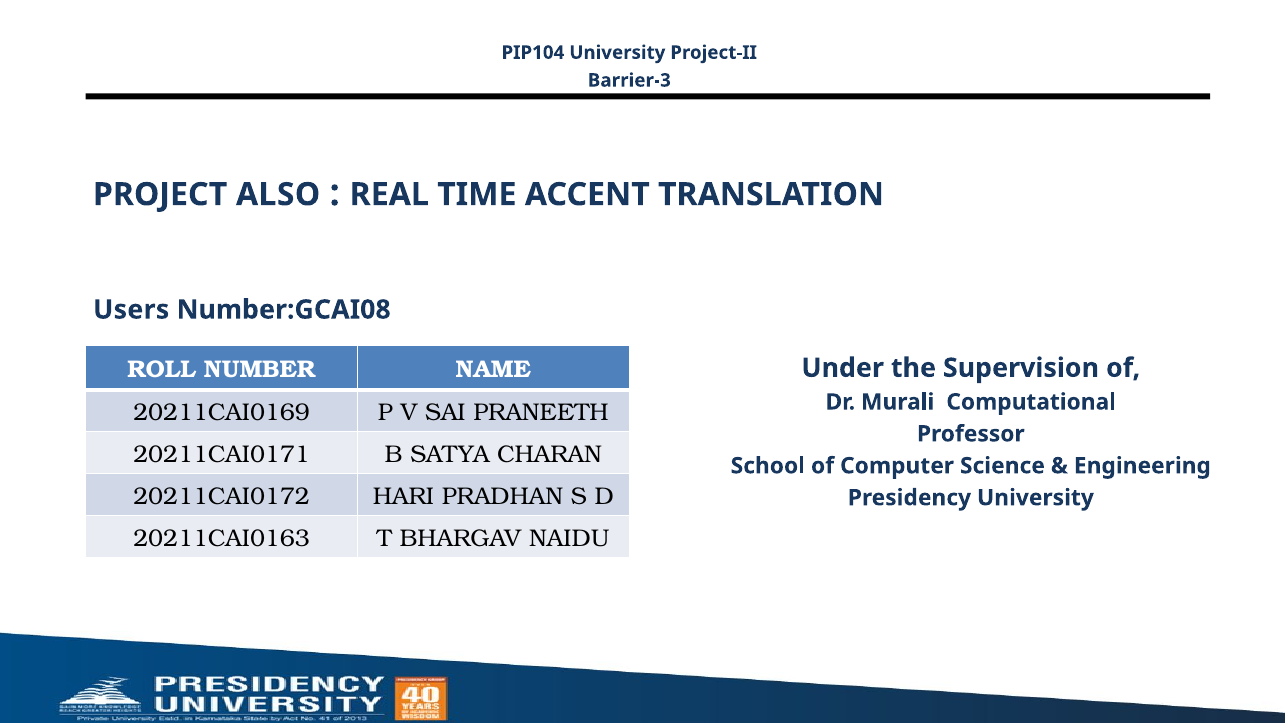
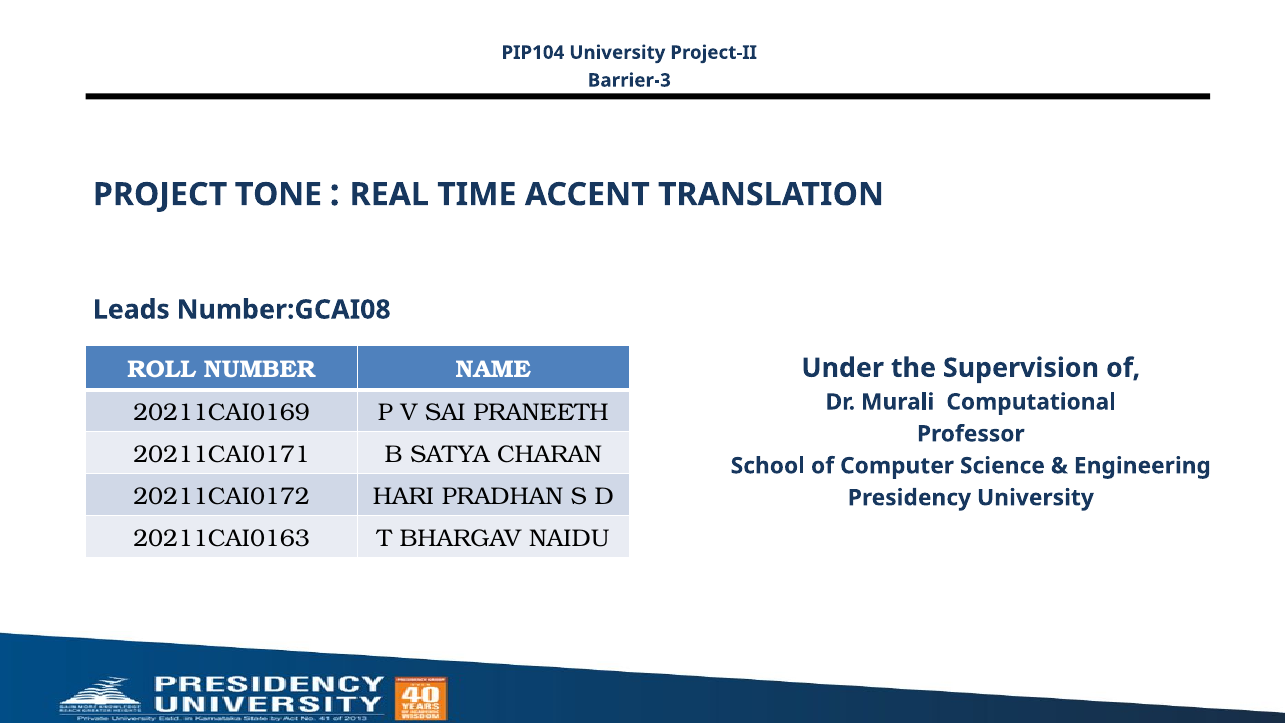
ALSO: ALSO -> TONE
Users: Users -> Leads
